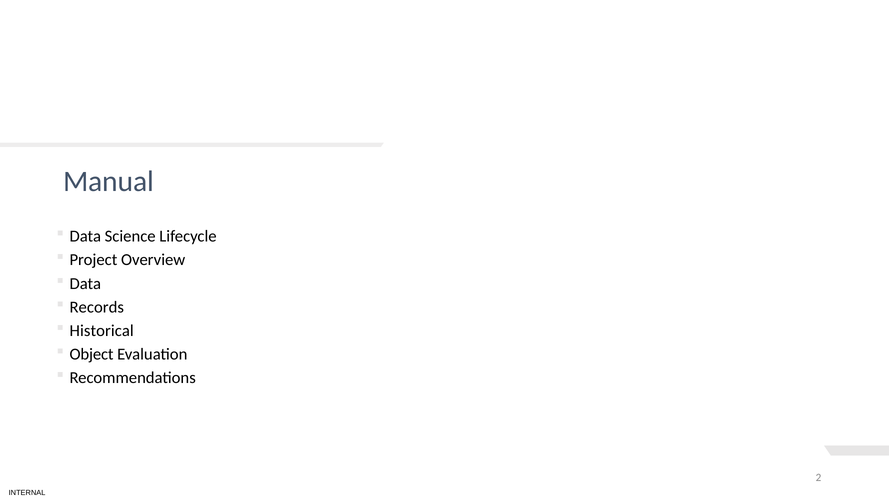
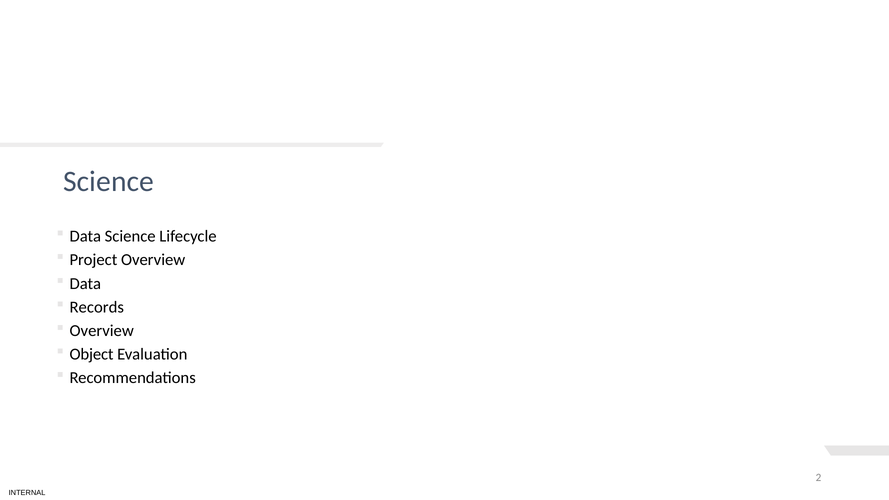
Manual at (109, 181): Manual -> Science
Historical at (102, 331): Historical -> Overview
